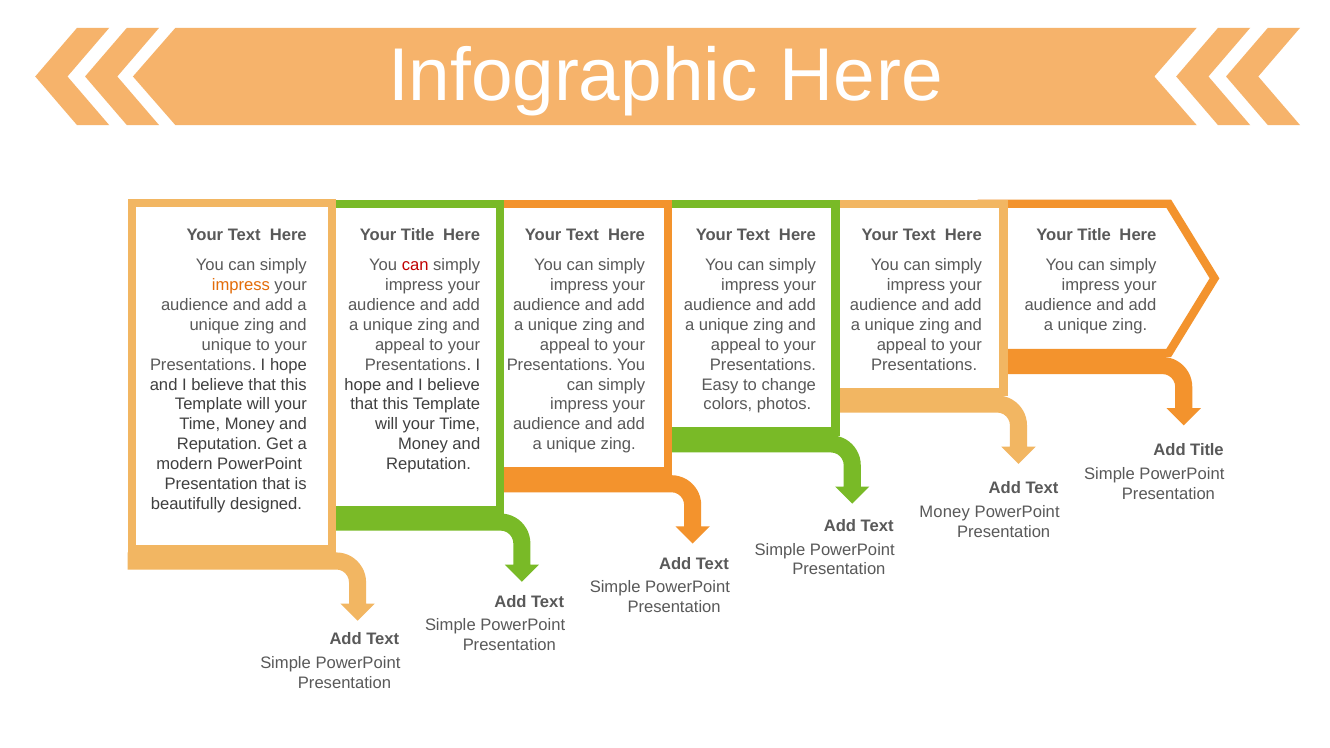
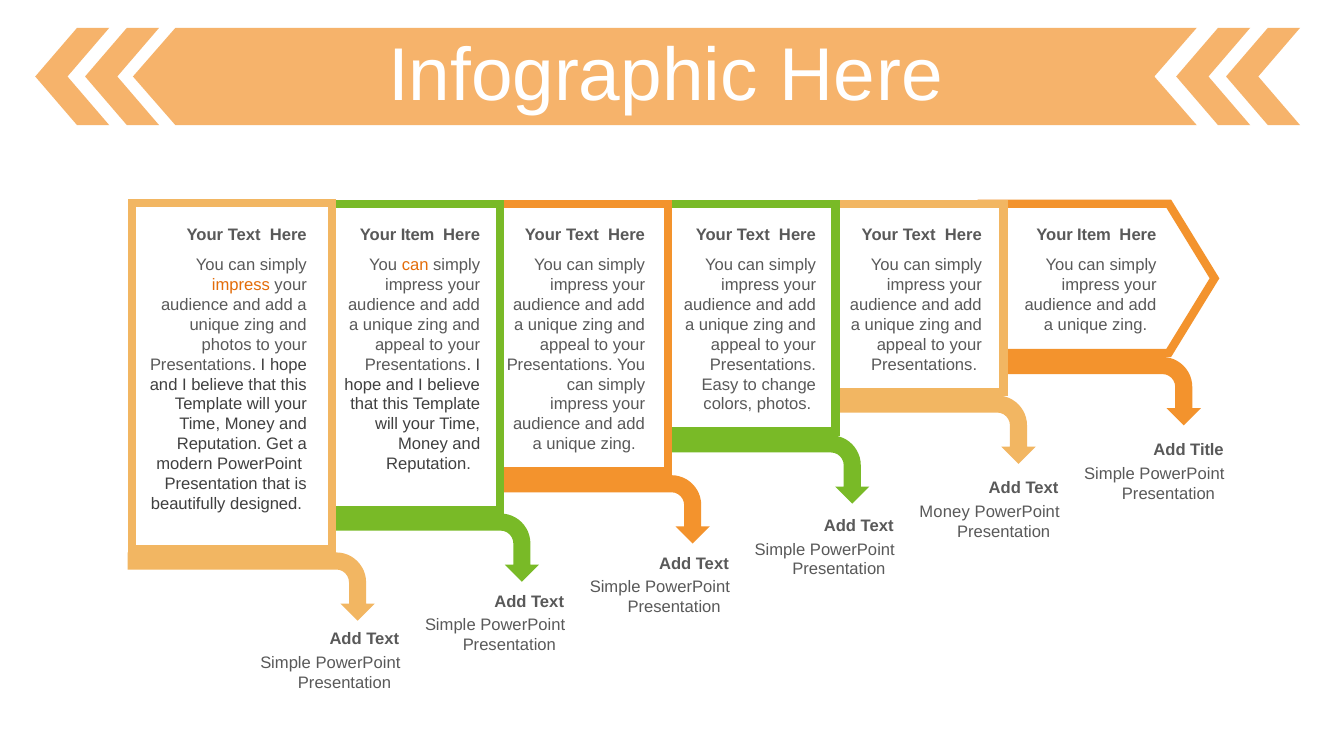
Title at (418, 235): Title -> Item
Title at (1094, 235): Title -> Item
can at (415, 265) colour: red -> orange
unique at (227, 345): unique -> photos
